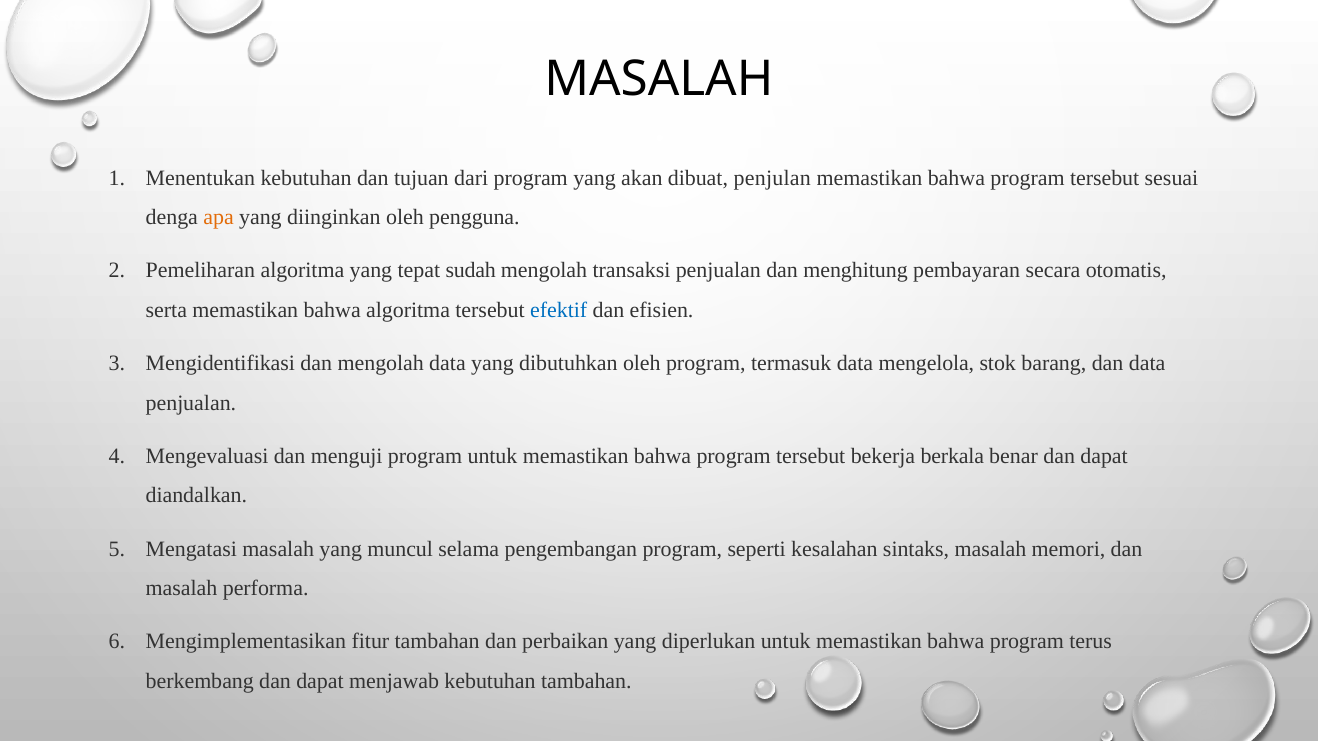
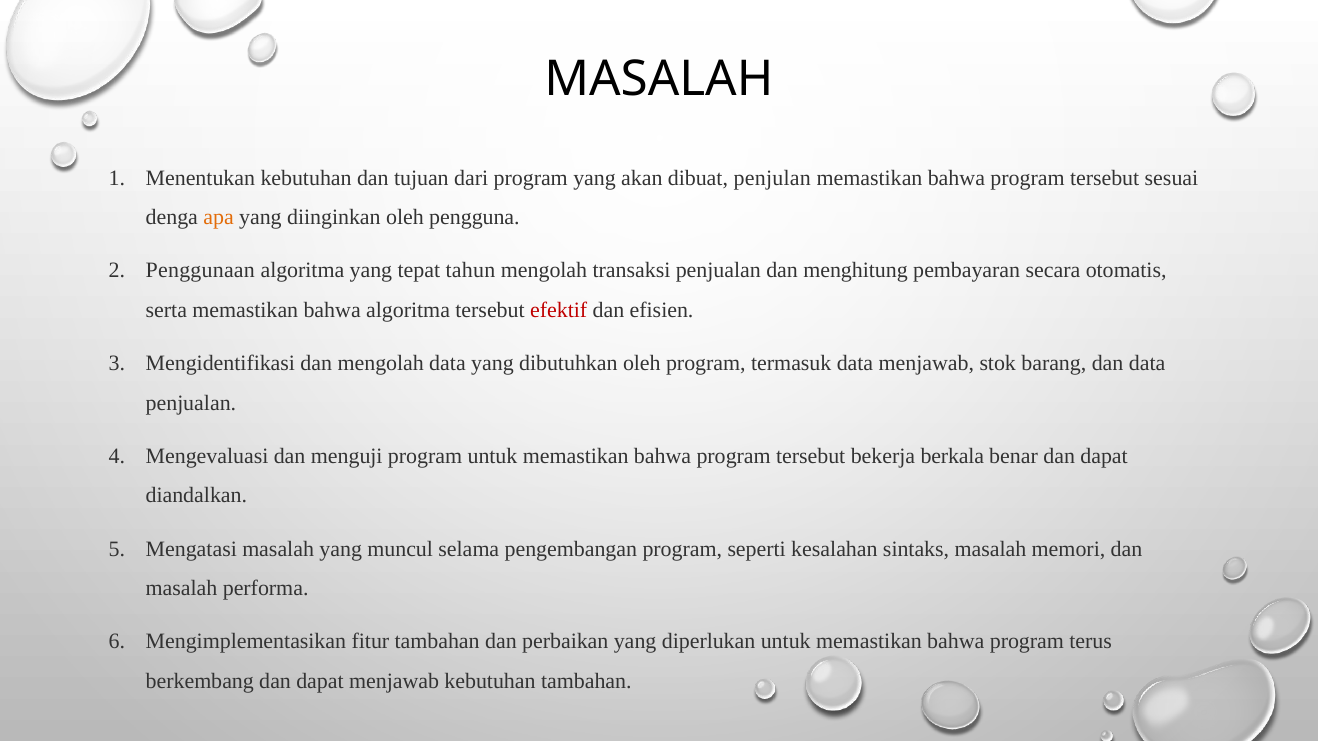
Pemeliharan: Pemeliharan -> Penggunaan
sudah: sudah -> tahun
efektif colour: blue -> red
data mengelola: mengelola -> menjawab
